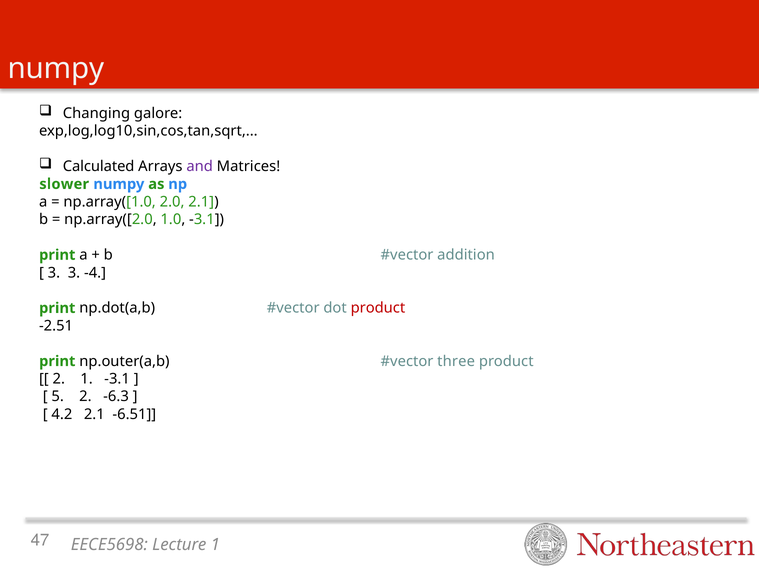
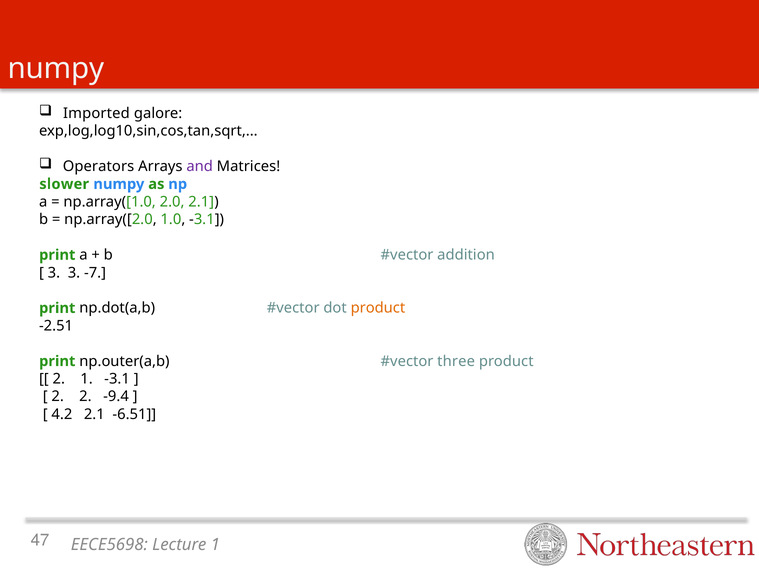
Changing: Changing -> Imported
Calculated: Calculated -> Operators
-4: -4 -> -7
product at (378, 308) colour: red -> orange
5 at (58, 397): 5 -> 2
-6.3: -6.3 -> -9.4
